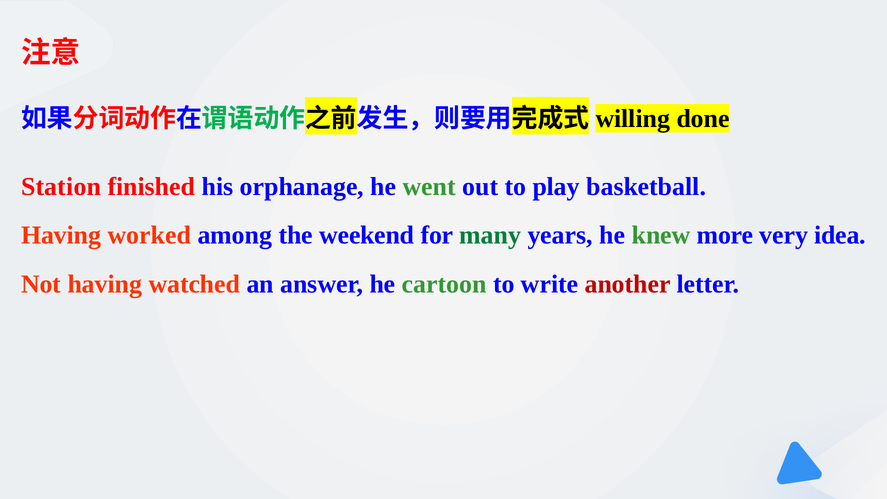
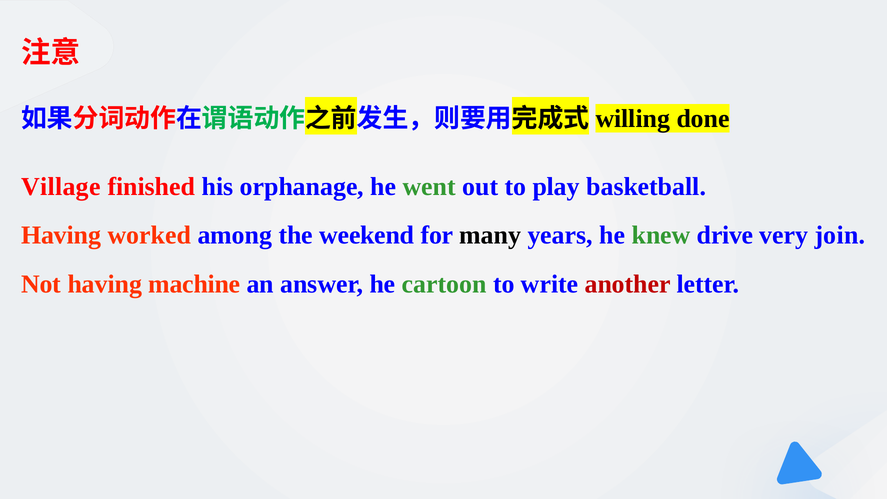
Station: Station -> Village
many colour: green -> black
more: more -> drive
idea: idea -> join
watched: watched -> machine
